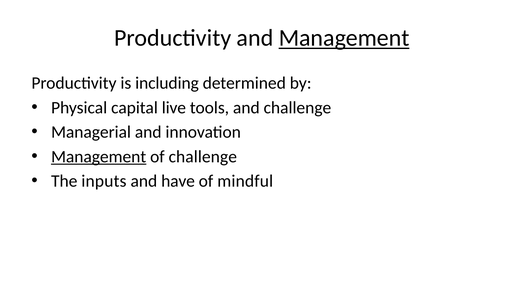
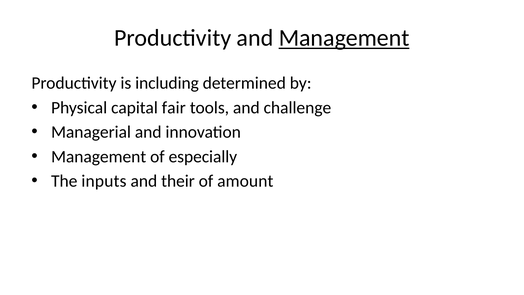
live: live -> fair
Management at (99, 156) underline: present -> none
of challenge: challenge -> especially
have: have -> their
mindful: mindful -> amount
